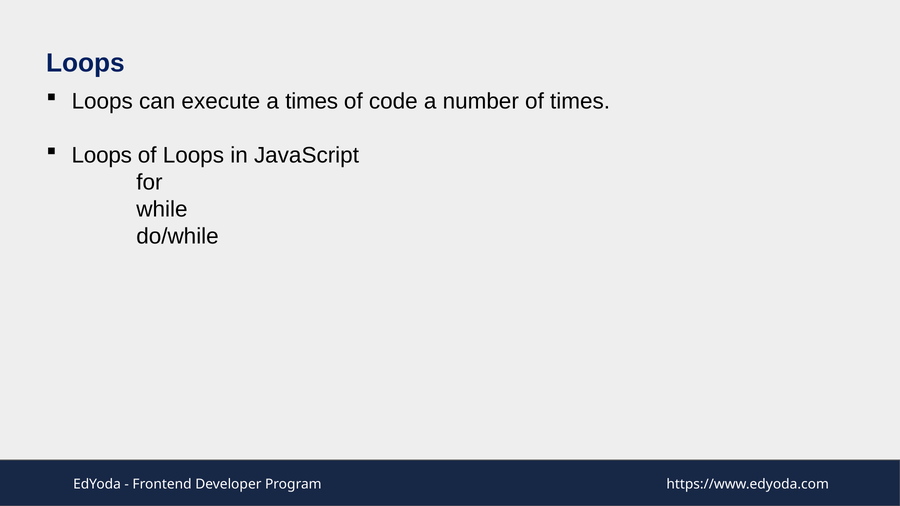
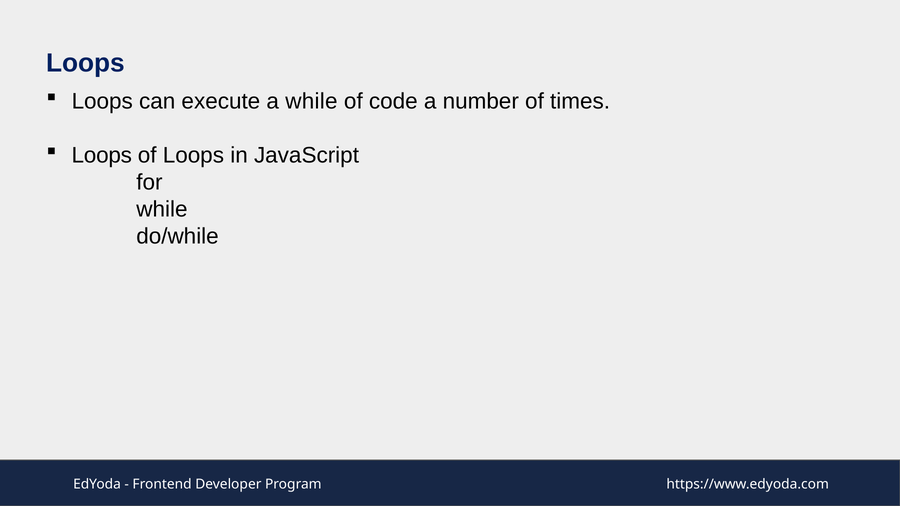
a times: times -> while
